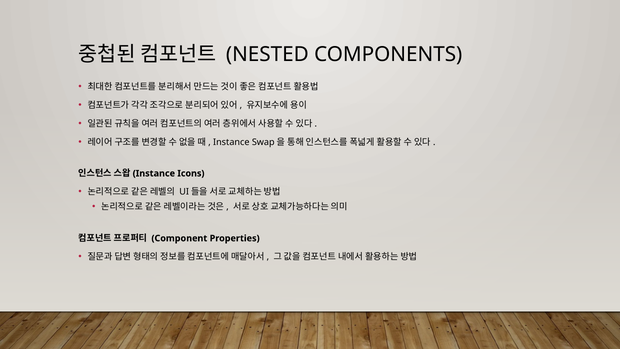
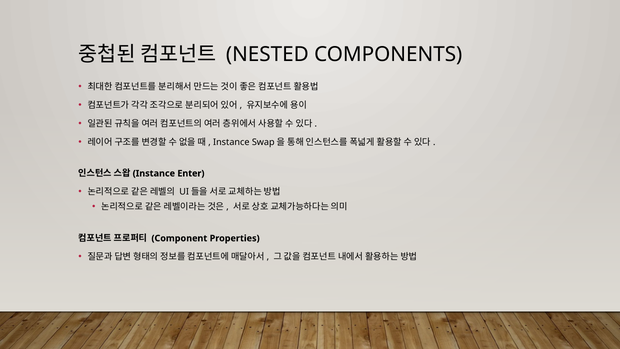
Icons: Icons -> Enter
